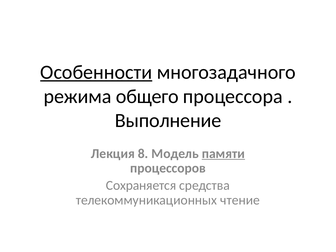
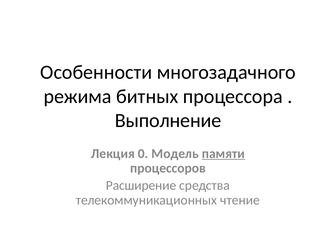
Особенности underline: present -> none
общего: общего -> битных
8: 8 -> 0
Сохраняется: Сохраняется -> Расширение
